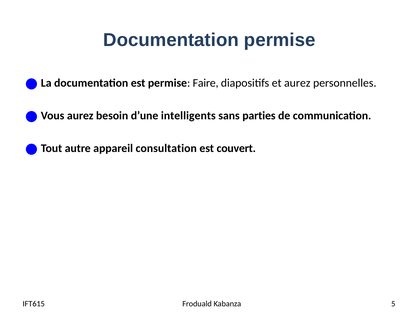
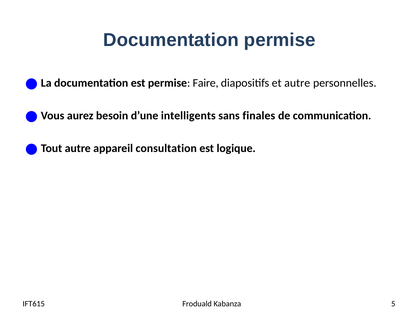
et aurez: aurez -> autre
parties: parties -> finales
couvert: couvert -> logique
